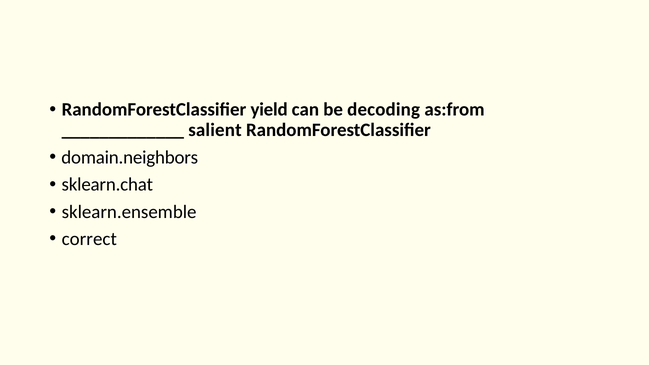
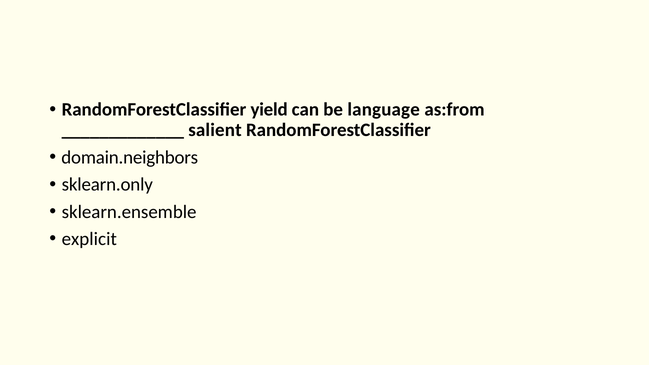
decoding: decoding -> language
sklearn.chat: sklearn.chat -> sklearn.only
correct: correct -> explicit
